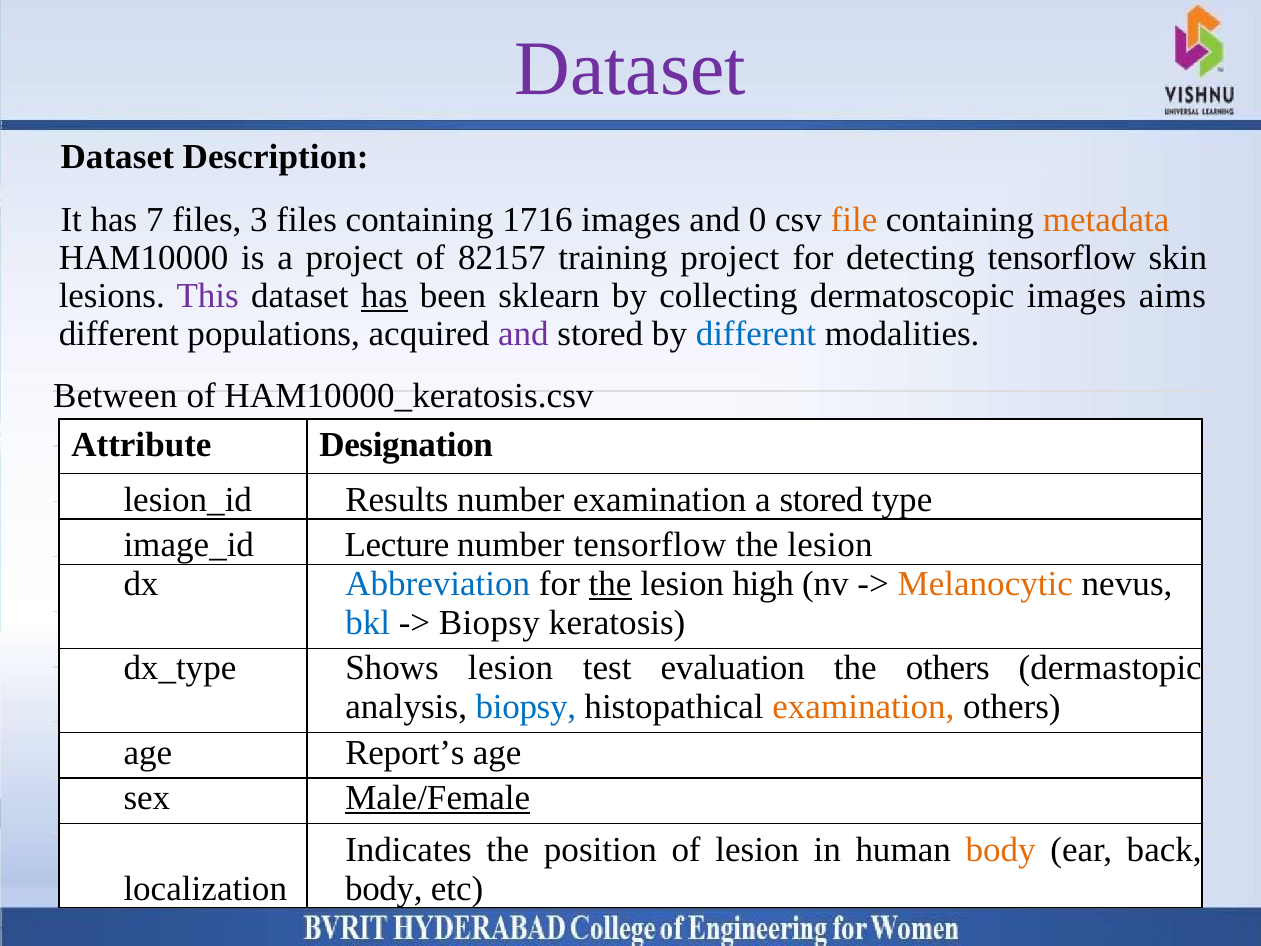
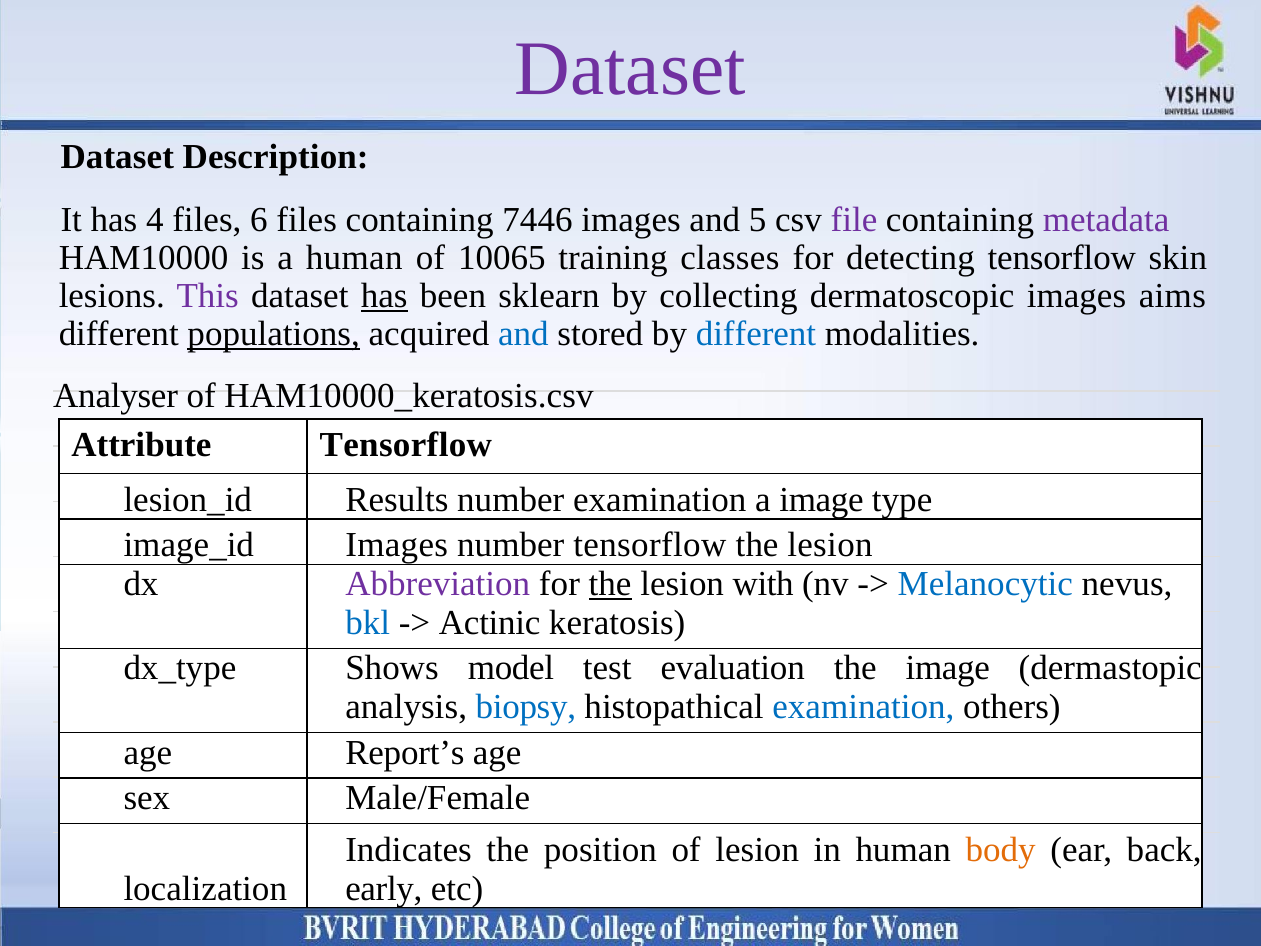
7: 7 -> 4
3: 3 -> 6
1716: 1716 -> 7446
0: 0 -> 5
file colour: orange -> purple
metadata colour: orange -> purple
a project: project -> human
82157: 82157 -> 10065
training project: project -> classes
populations underline: none -> present
and at (523, 334) colour: purple -> blue
Between: Between -> Analyser
Attribute Designation: Designation -> Tensorflow
a stored: stored -> image
Lecture at (397, 545): Lecture -> Images
Abbreviation colour: blue -> purple
high: high -> with
Melanocytic colour: orange -> blue
Biopsy at (489, 623): Biopsy -> Actinic
Shows lesion: lesion -> model
the others: others -> image
examination at (863, 707) colour: orange -> blue
Male/Female underline: present -> none
body at (384, 888): body -> early
